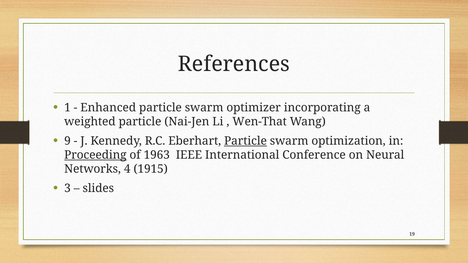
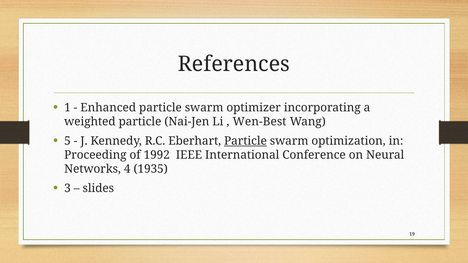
Wen-That: Wen-That -> Wen-Best
9: 9 -> 5
Proceeding underline: present -> none
1963: 1963 -> 1992
1915: 1915 -> 1935
